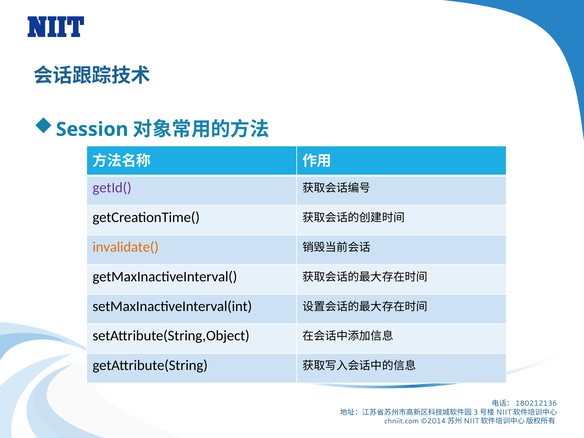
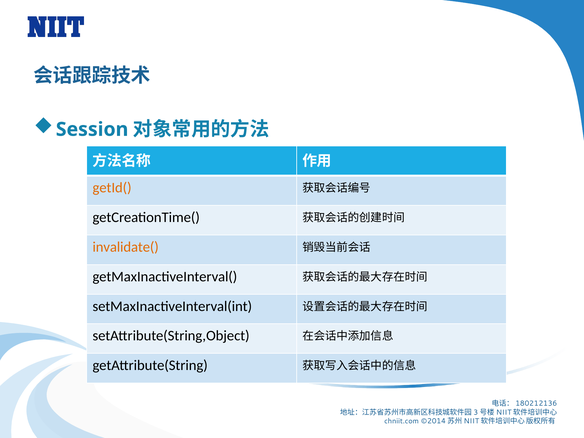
getId( colour: purple -> orange
